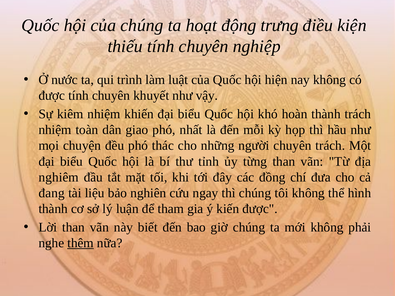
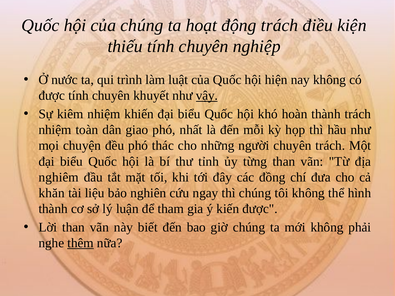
động trưng: trưng -> trách
vậy underline: none -> present
đang: đang -> khăn
